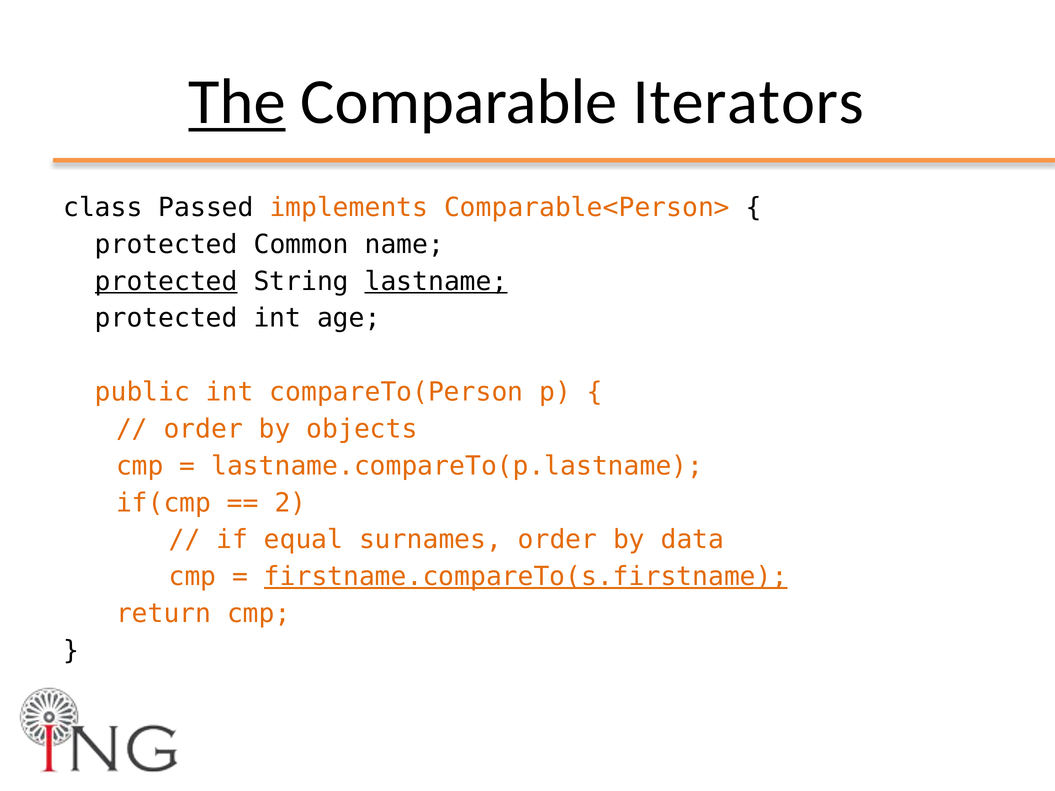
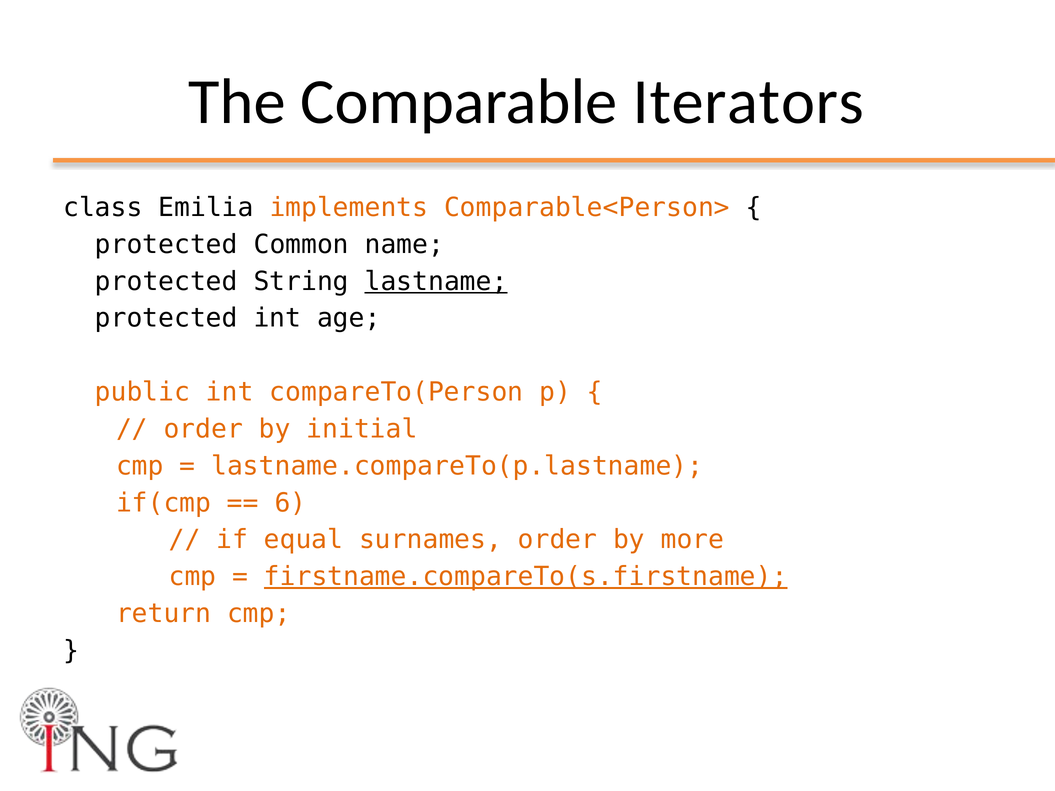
The underline: present -> none
Passed: Passed -> Emilia
protected at (166, 281) underline: present -> none
objects: objects -> initial
2: 2 -> 6
data: data -> more
